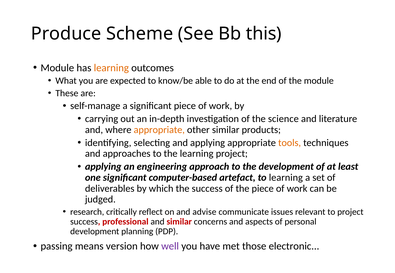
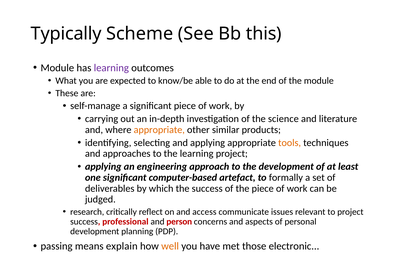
Produce: Produce -> Typically
learning at (111, 68) colour: orange -> purple
to learning: learning -> formally
advise: advise -> access
and similar: similar -> person
version: version -> explain
well colour: purple -> orange
